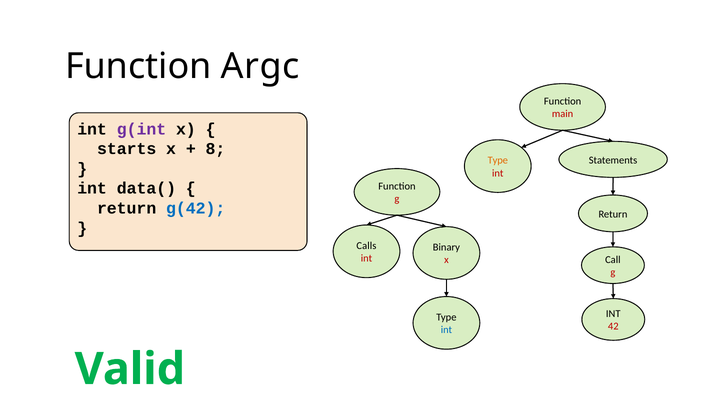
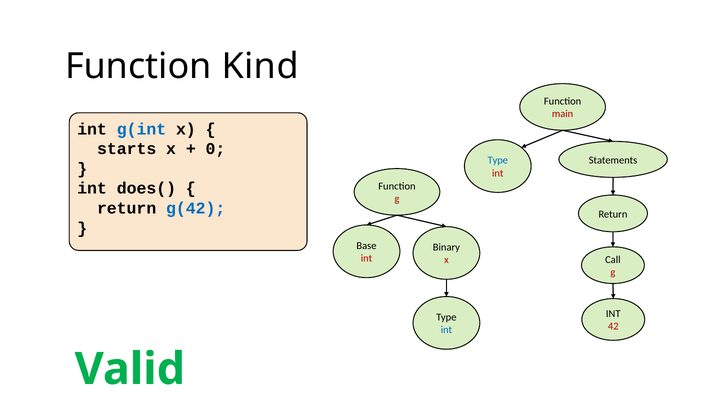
Argc: Argc -> Kind
g(int colour: purple -> blue
8: 8 -> 0
Type at (498, 160) colour: orange -> blue
data(: data( -> does(
Calls: Calls -> Base
